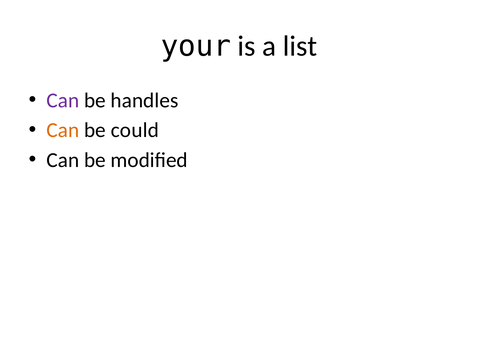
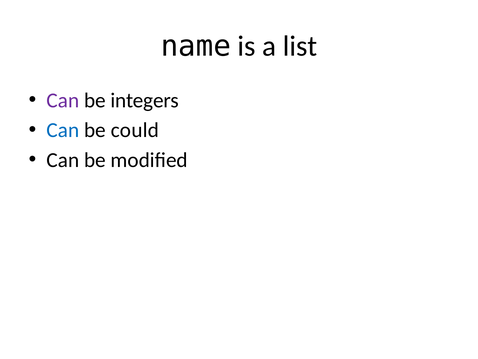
your: your -> name
handles: handles -> integers
Can at (63, 130) colour: orange -> blue
